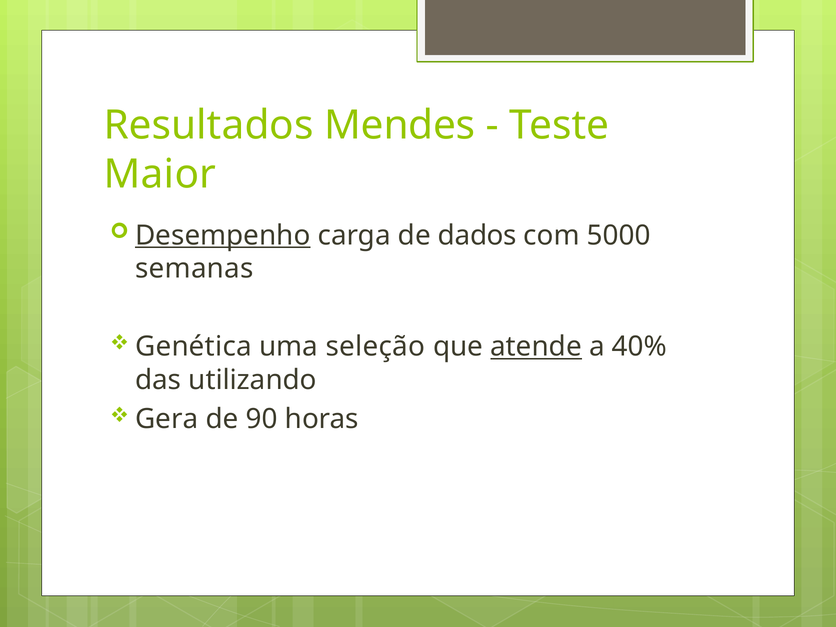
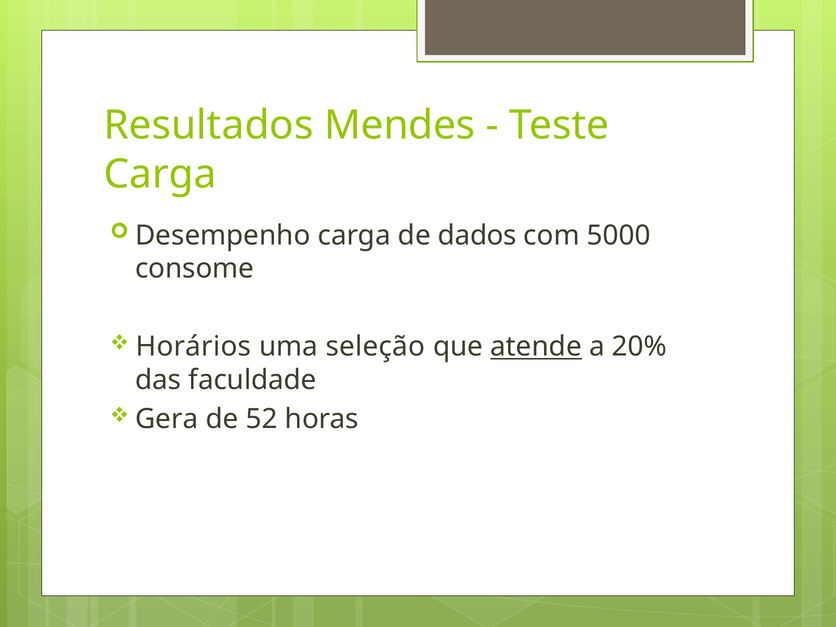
Maior at (160, 174): Maior -> Carga
Desempenho underline: present -> none
semanas: semanas -> consome
Genética: Genética -> Horários
40%: 40% -> 20%
utilizando: utilizando -> faculdade
90: 90 -> 52
